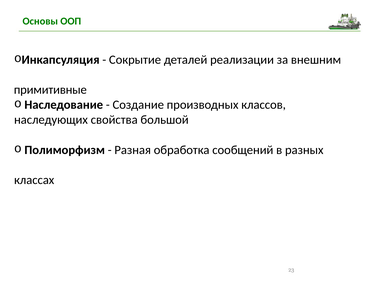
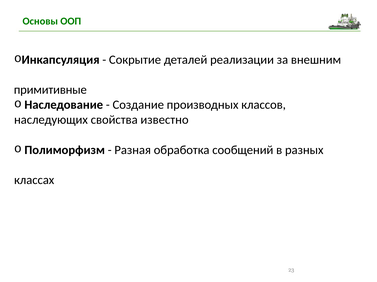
большой: большой -> известно
